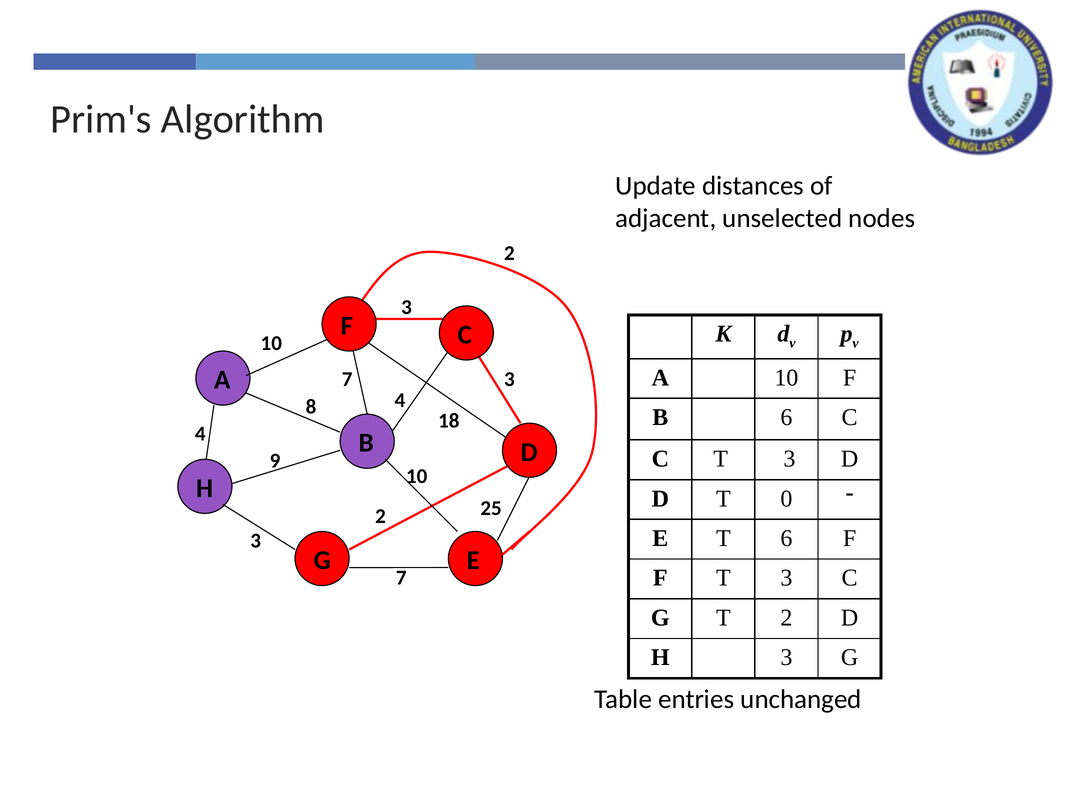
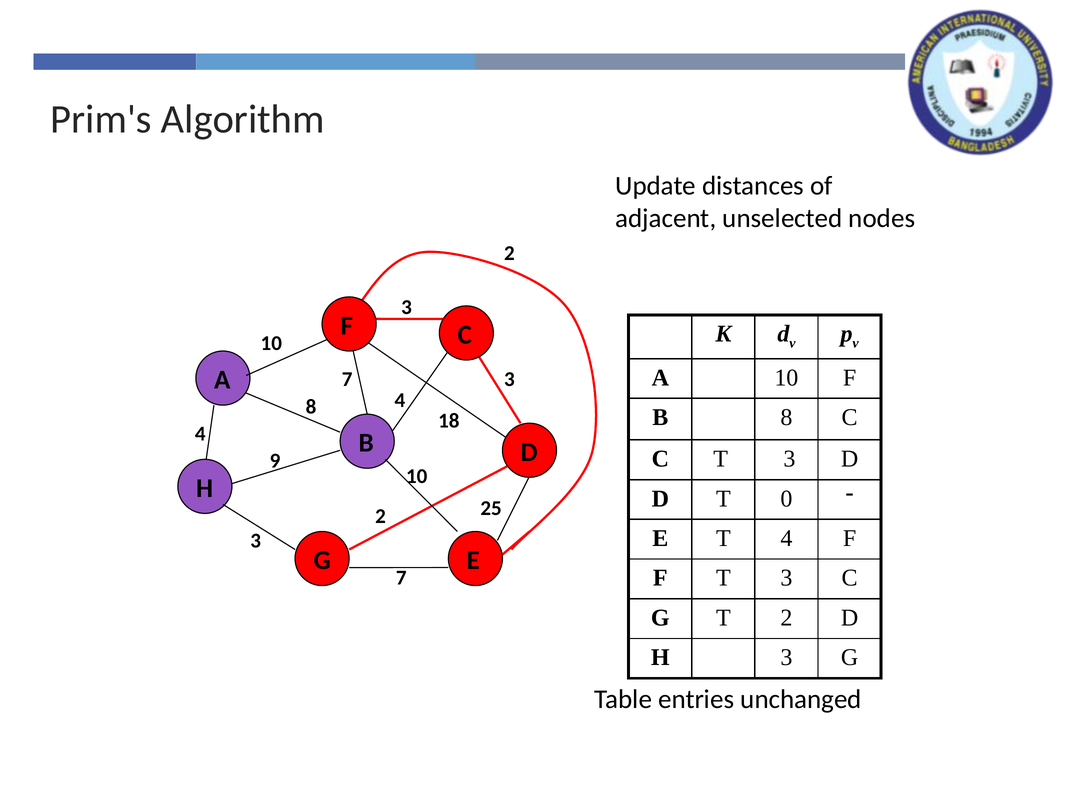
B 6: 6 -> 8
T 6: 6 -> 4
